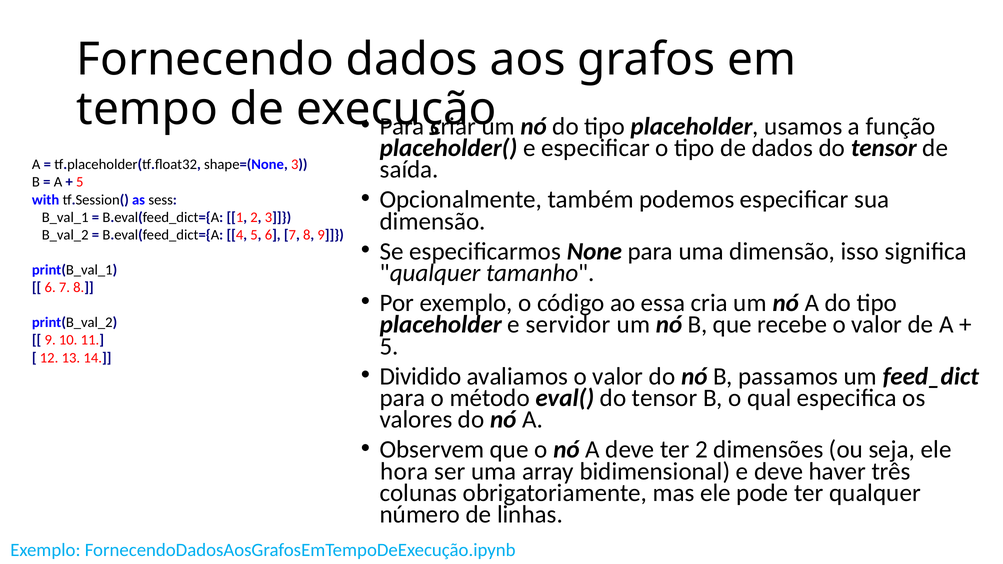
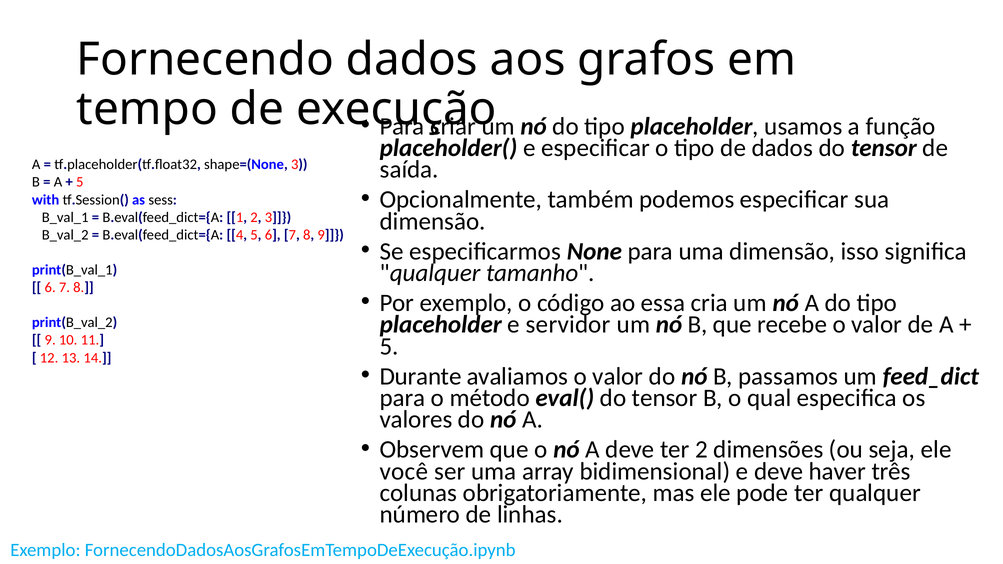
Dividido: Dividido -> Durante
hora: hora -> você
